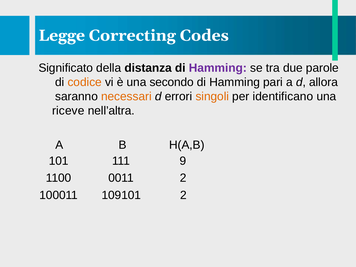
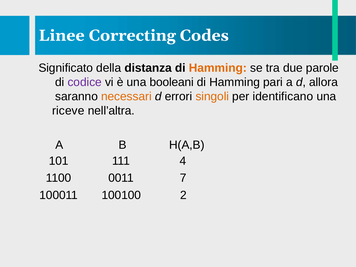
Legge: Legge -> Linee
Hamming at (218, 68) colour: purple -> orange
codice colour: orange -> purple
secondo: secondo -> booleani
9: 9 -> 4
0011 2: 2 -> 7
109101: 109101 -> 100100
